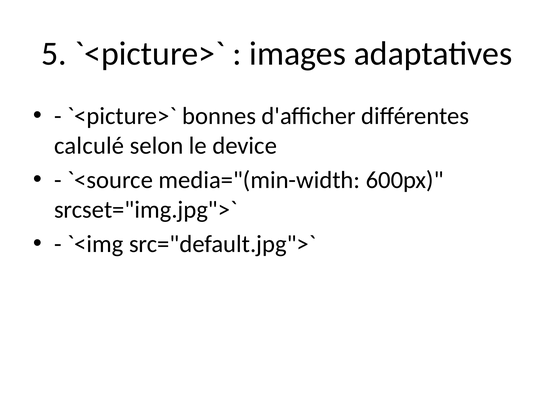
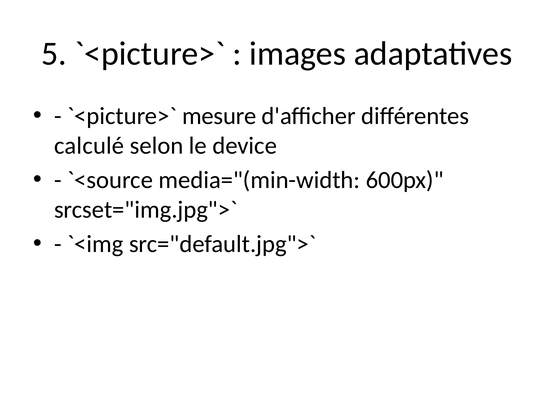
bonnes: bonnes -> mesure
